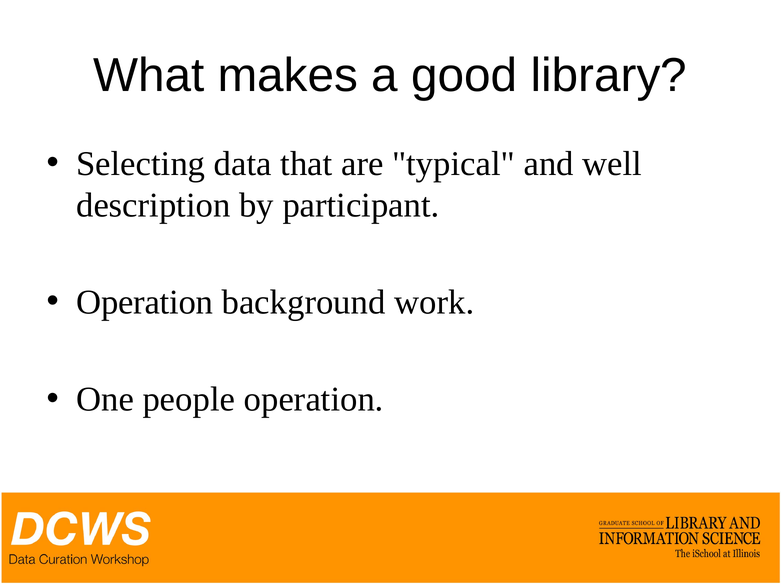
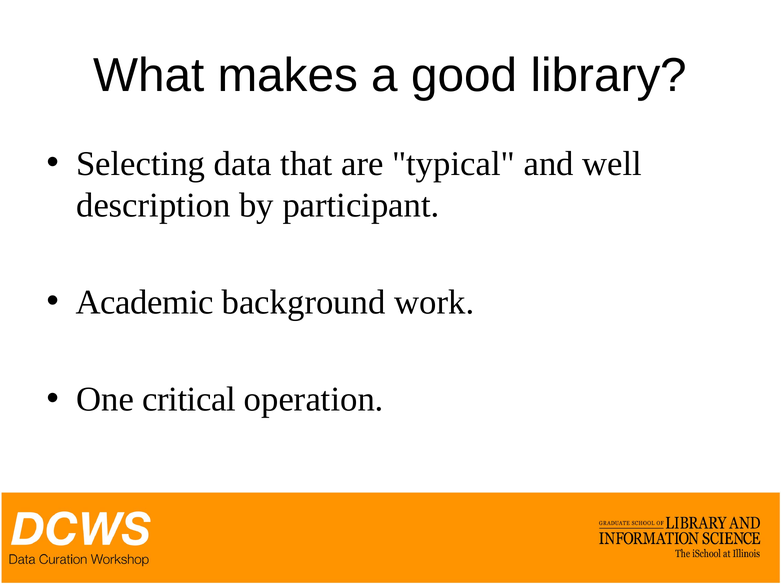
Operation at (145, 303): Operation -> Academic
people: people -> critical
